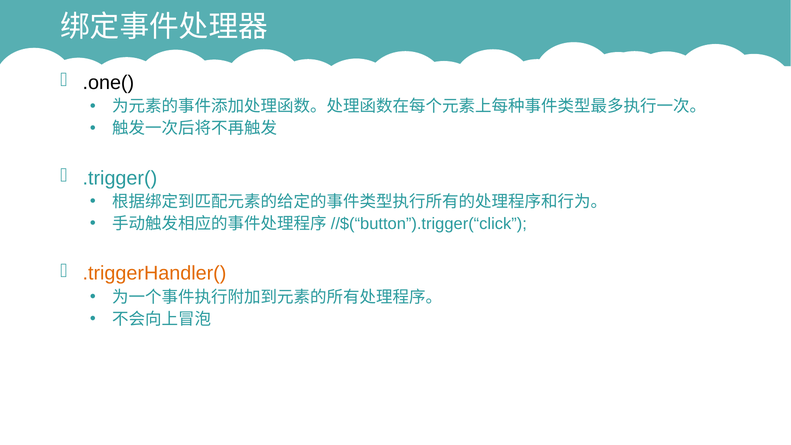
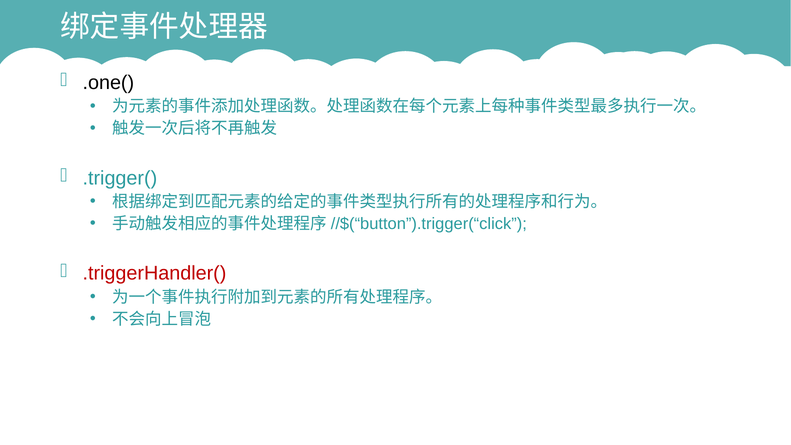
.triggerHandler( colour: orange -> red
